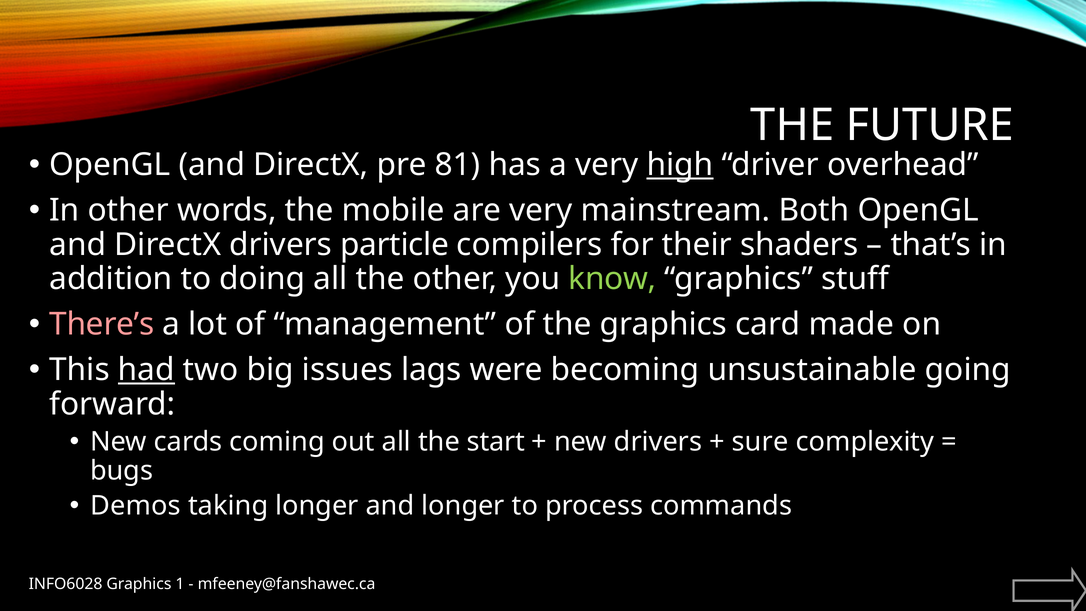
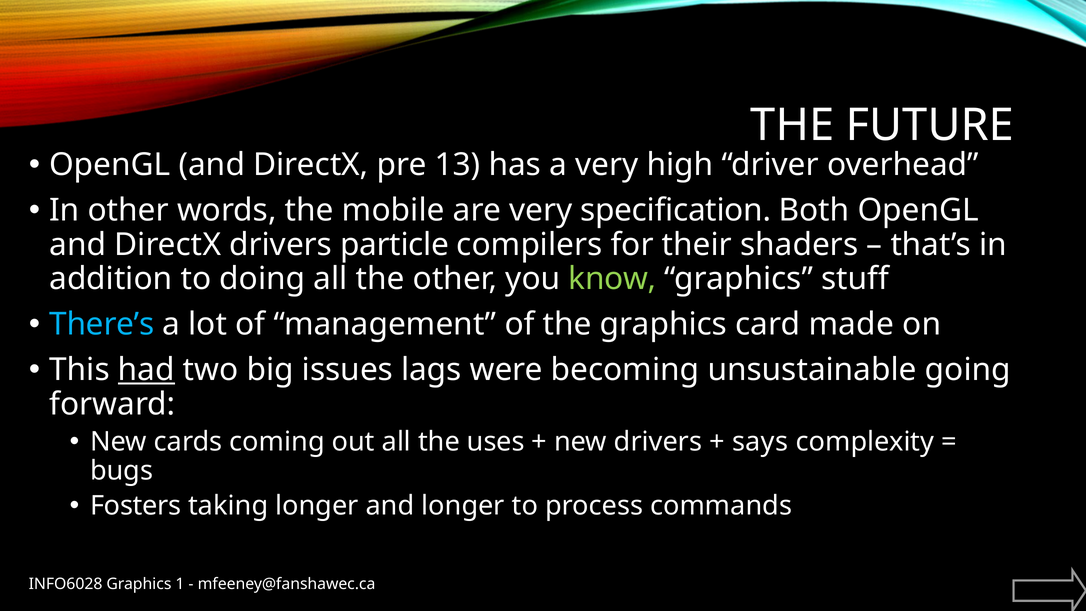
81: 81 -> 13
high underline: present -> none
mainstream: mainstream -> specification
There’s colour: pink -> light blue
start: start -> uses
sure: sure -> says
Demos: Demos -> Fosters
